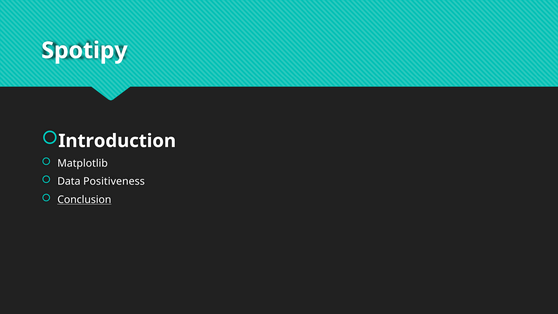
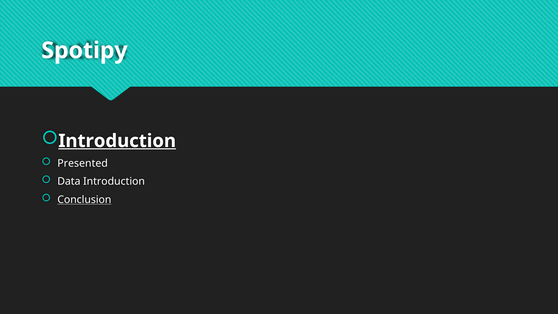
Introduction at (117, 141) underline: none -> present
Matplotlib: Matplotlib -> Presented
Data Positiveness: Positiveness -> Introduction
